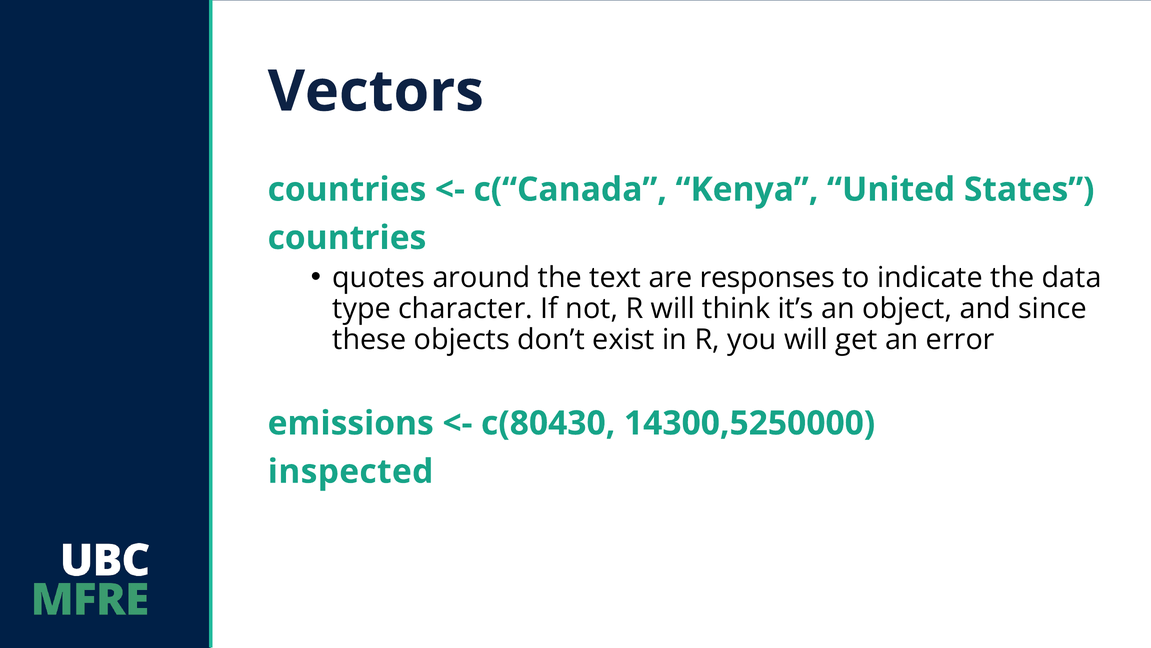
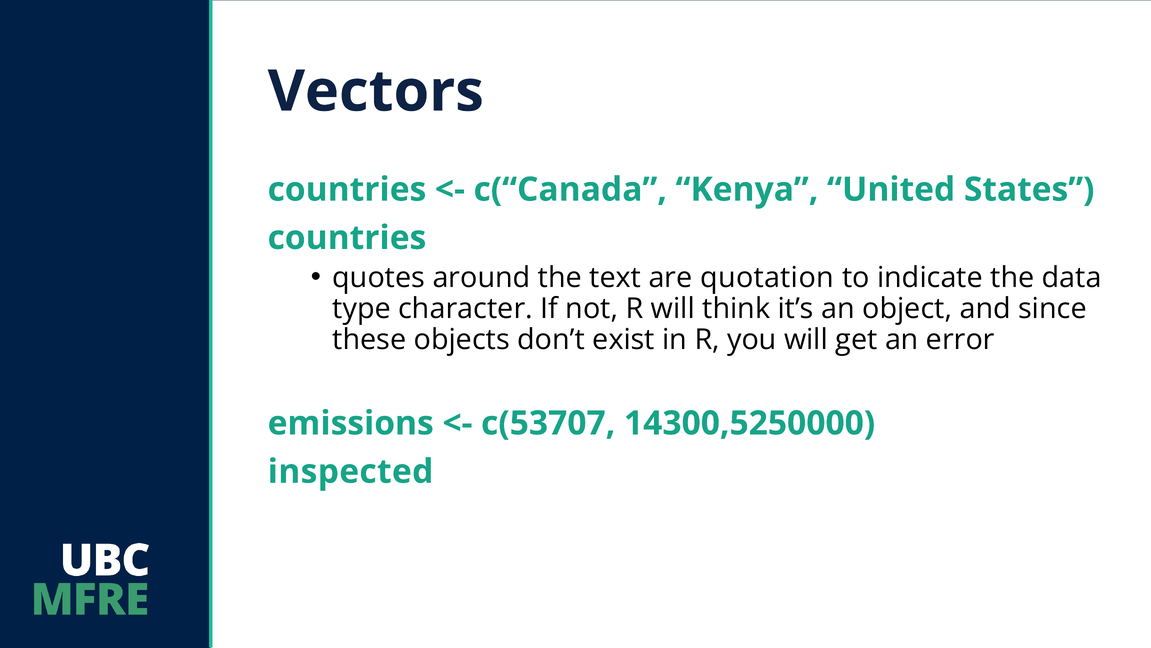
responses: responses -> quotation
c(80430: c(80430 -> c(53707
